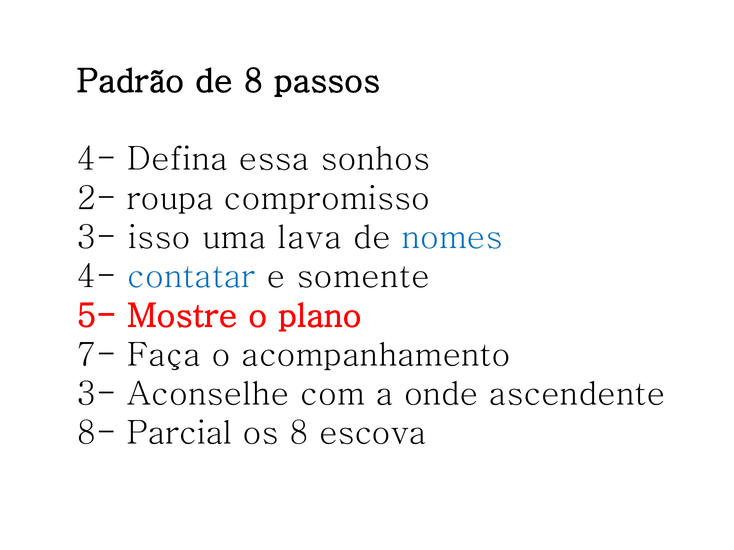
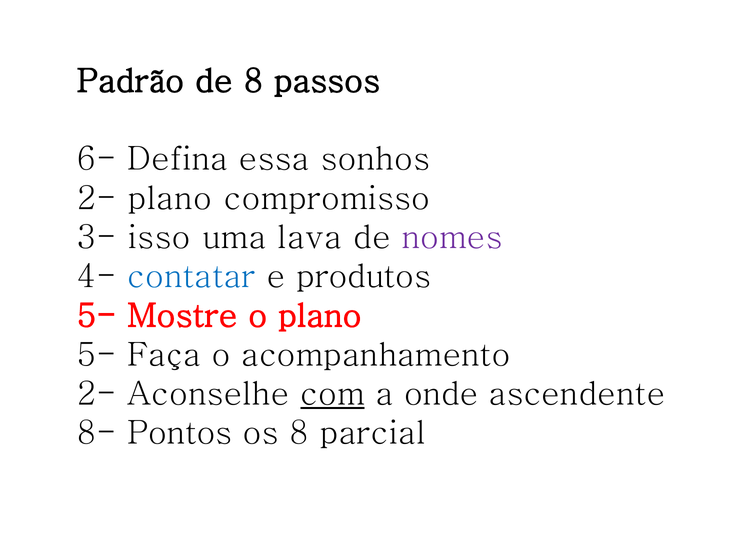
4- at (97, 159): 4- -> 6-
2- roupa: roupa -> plano
nomes colour: blue -> purple
somente: somente -> produtos
7- at (97, 355): 7- -> 5-
3- at (97, 394): 3- -> 2-
com underline: none -> present
Parcial: Parcial -> Pontos
escova: escova -> parcial
